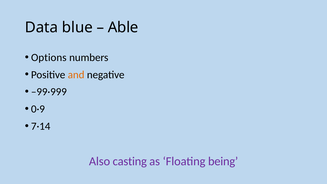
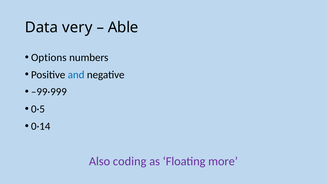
blue: blue -> very
and colour: orange -> blue
0·9: 0·9 -> 0·5
7·14: 7·14 -> 0·14
casting: casting -> coding
being: being -> more
